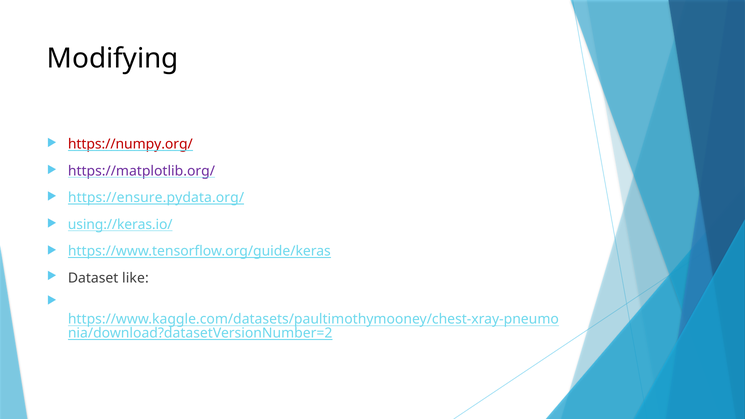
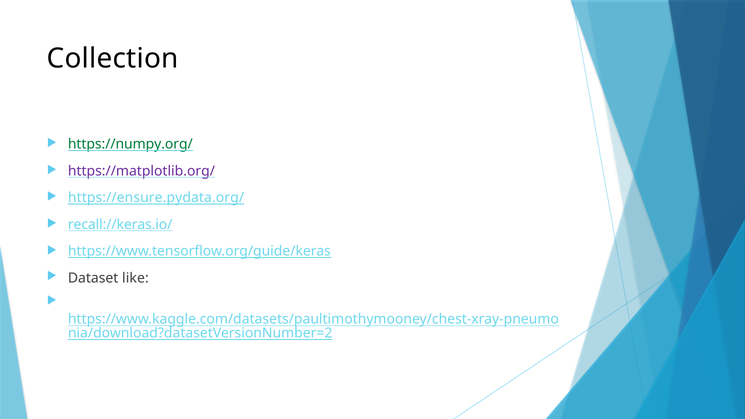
Modifying: Modifying -> Collection
https://numpy.org/ colour: red -> green
using://keras.io/: using://keras.io/ -> recall://keras.io/
